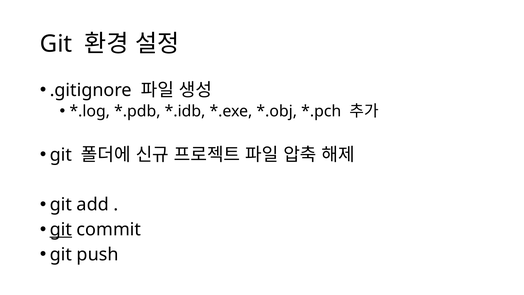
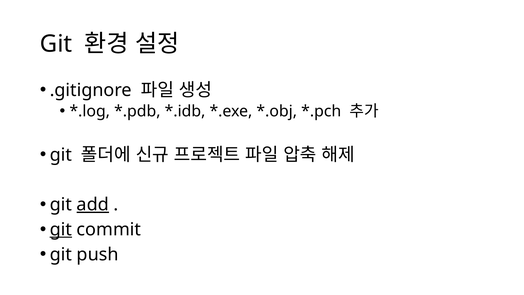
add underline: none -> present
